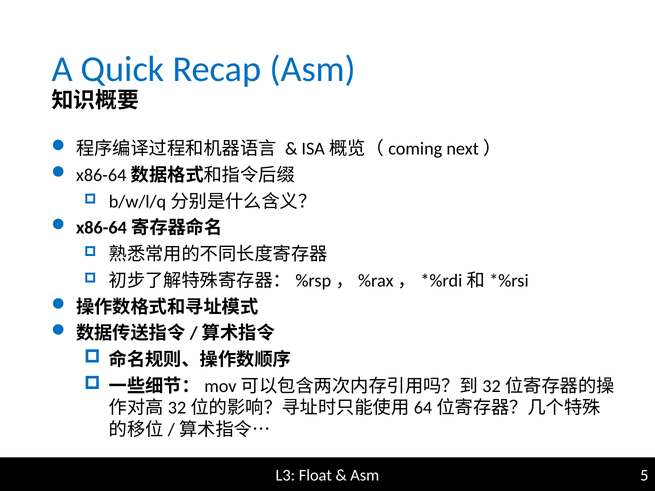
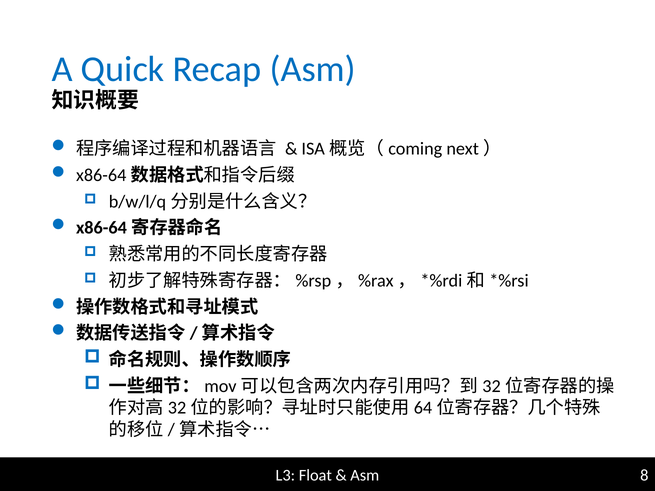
5: 5 -> 8
